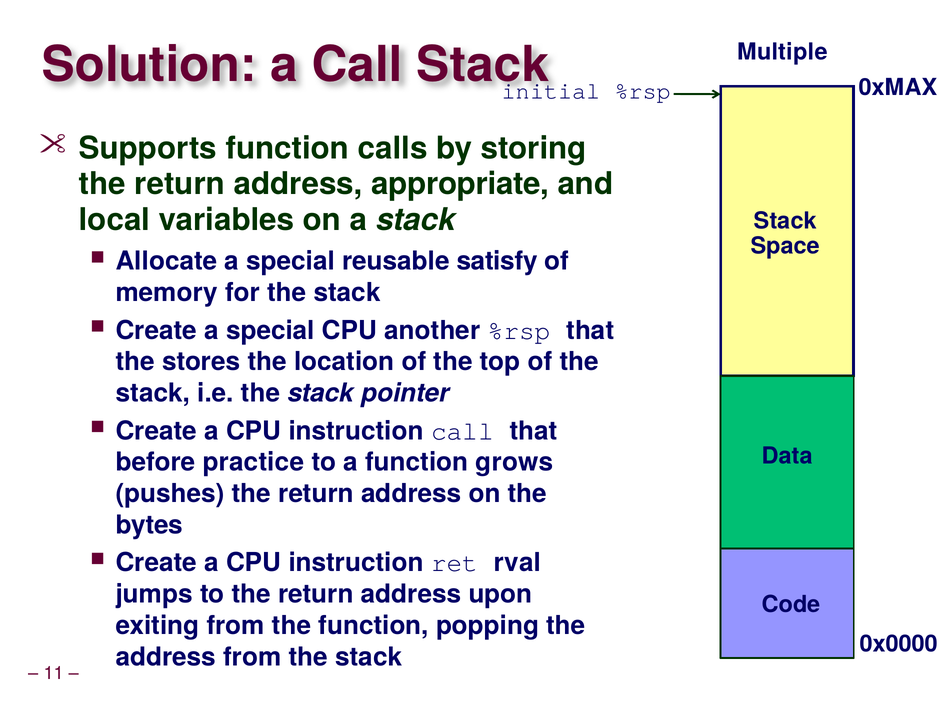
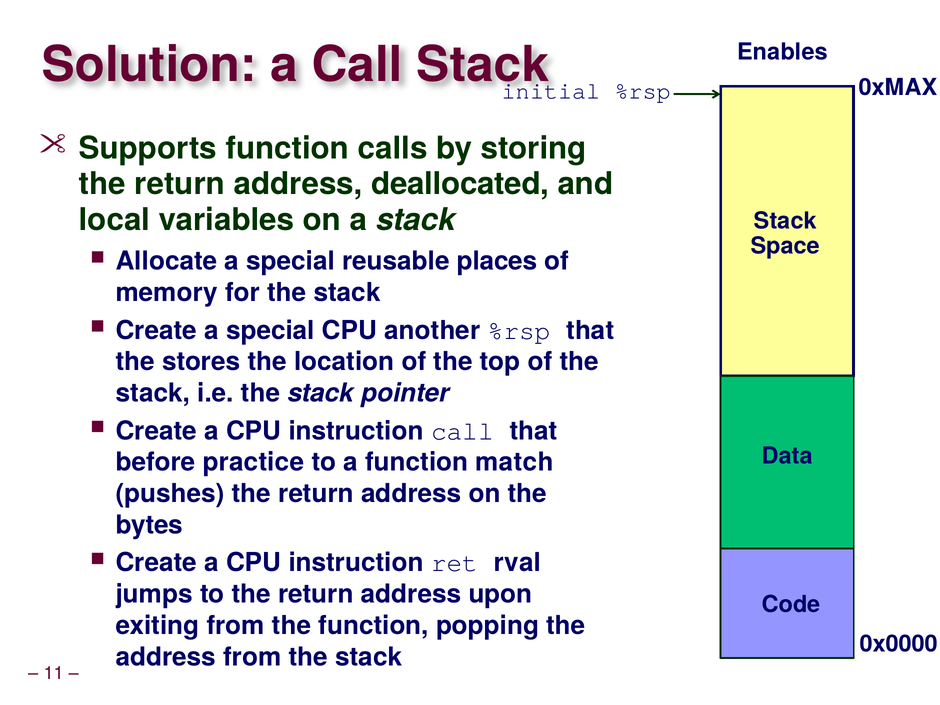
Multiple: Multiple -> Enables
appropriate: appropriate -> deallocated
satisfy: satisfy -> places
grows: grows -> match
